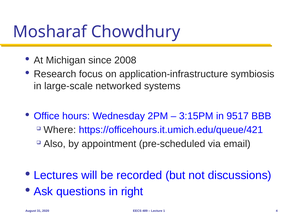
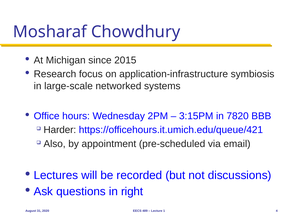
2008: 2008 -> 2015
9517: 9517 -> 7820
Where: Where -> Harder
